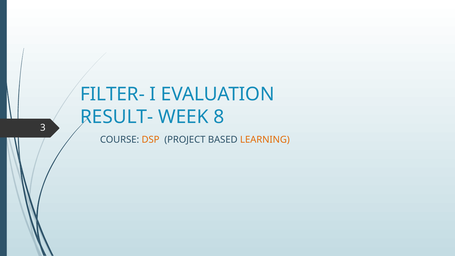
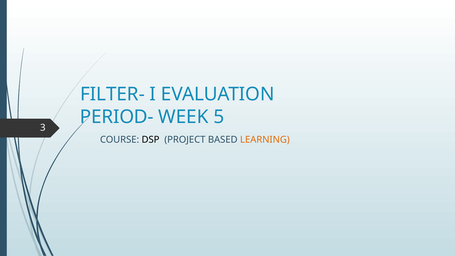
RESULT-: RESULT- -> PERIOD-
8: 8 -> 5
DSP colour: orange -> black
